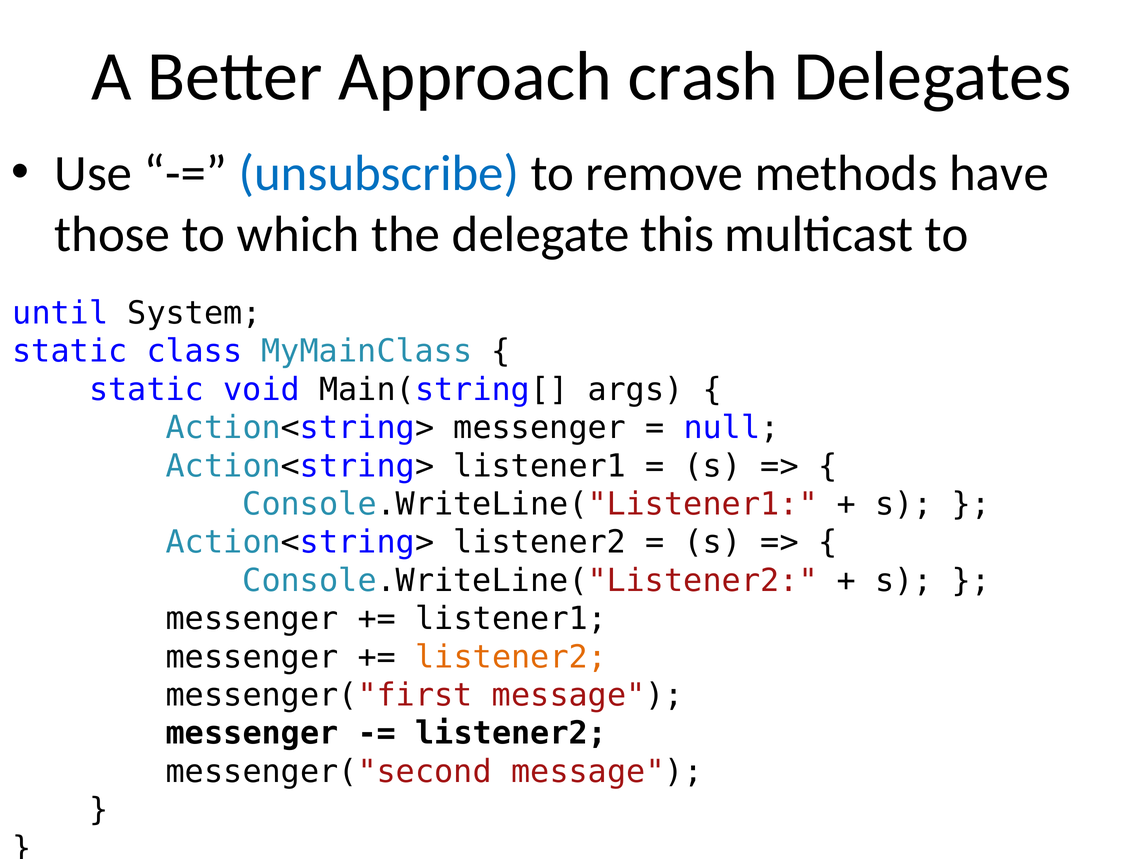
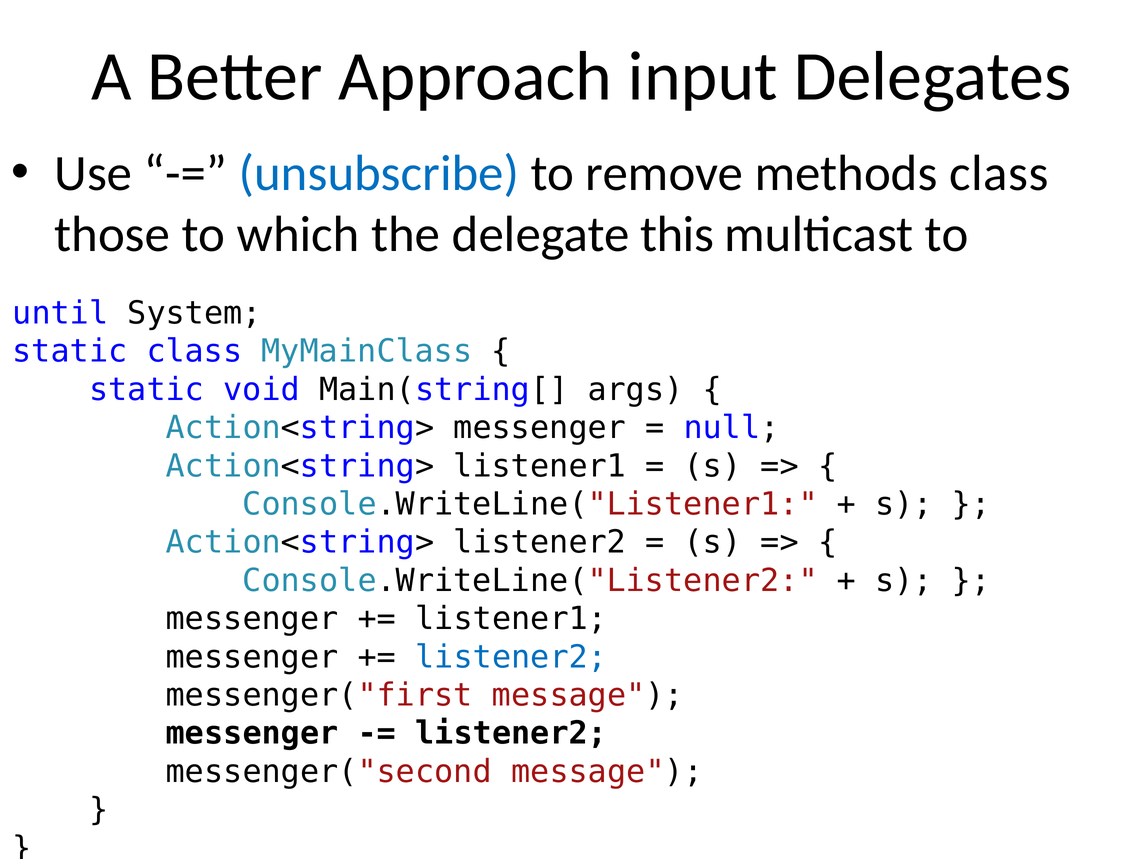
crash: crash -> input
methods have: have -> class
listener2 at (511, 657) colour: orange -> blue
